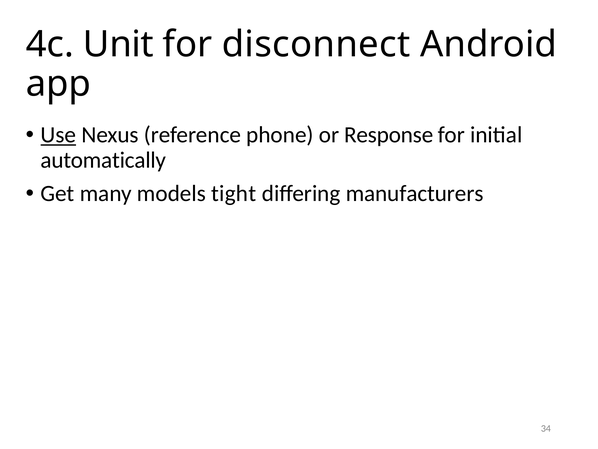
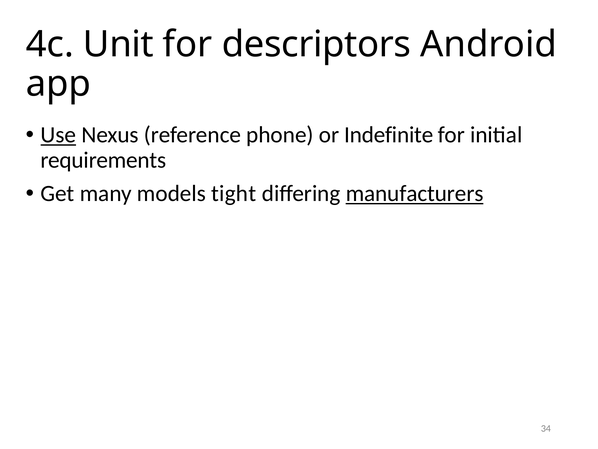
disconnect: disconnect -> descriptors
Response: Response -> Indefinite
automatically: automatically -> requirements
manufacturers underline: none -> present
